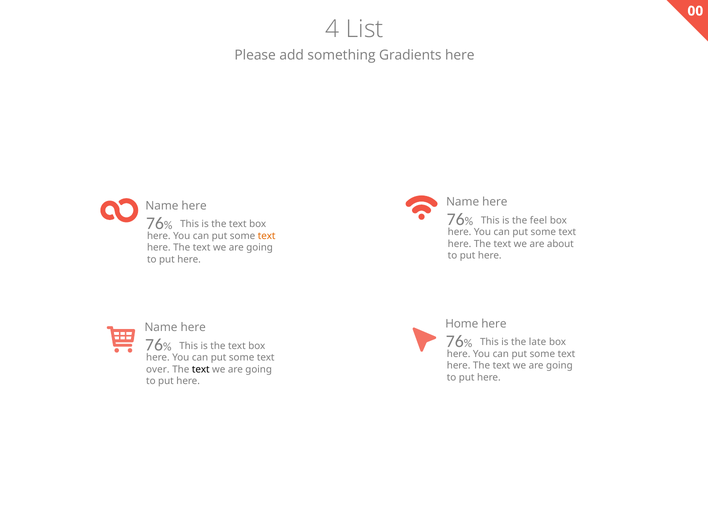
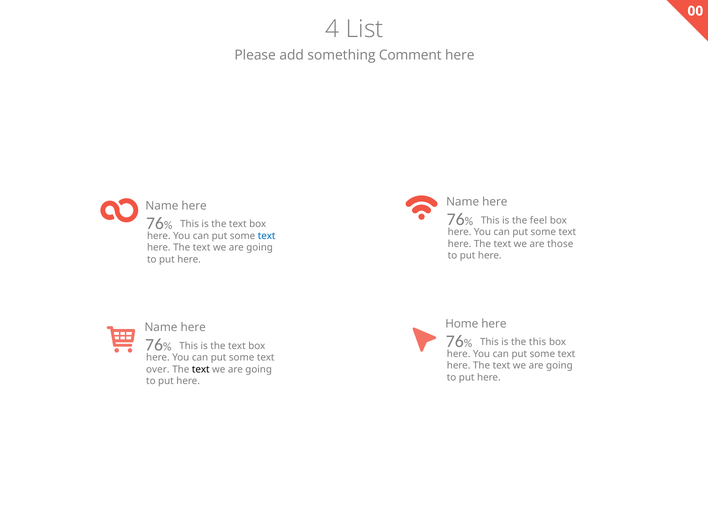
Gradients: Gradients -> Comment
text at (267, 236) colour: orange -> blue
about: about -> those
the late: late -> this
